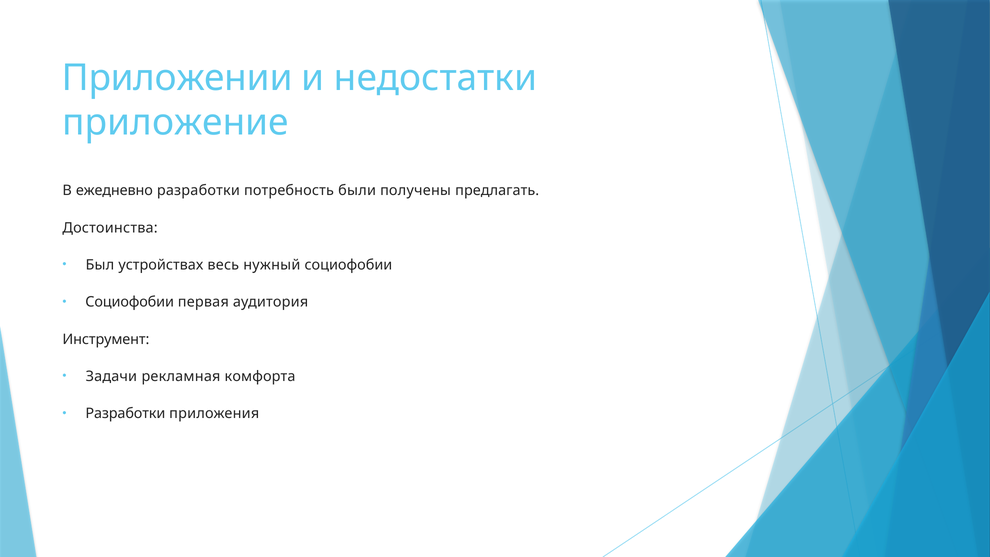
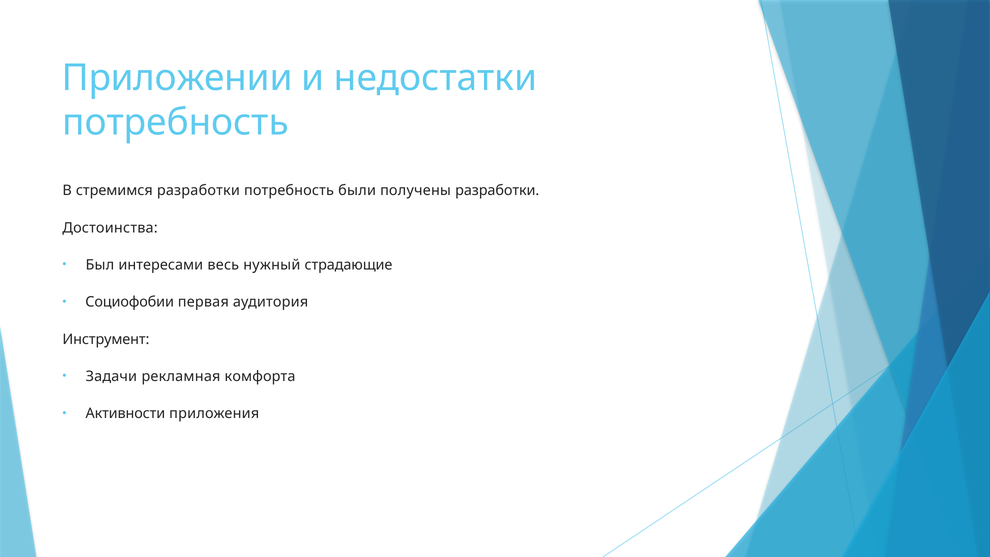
приложение at (176, 123): приложение -> потребность
ежедневно: ежедневно -> стремимся
получены предлагать: предлагать -> разработки
устройствах: устройствах -> интересами
нужный социофобии: социофобии -> страдающие
Разработки at (125, 414): Разработки -> Активности
